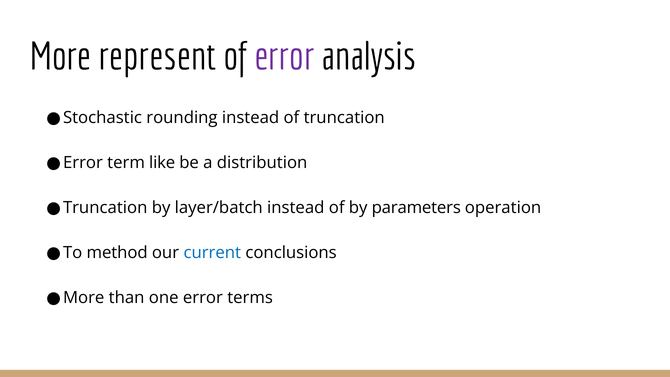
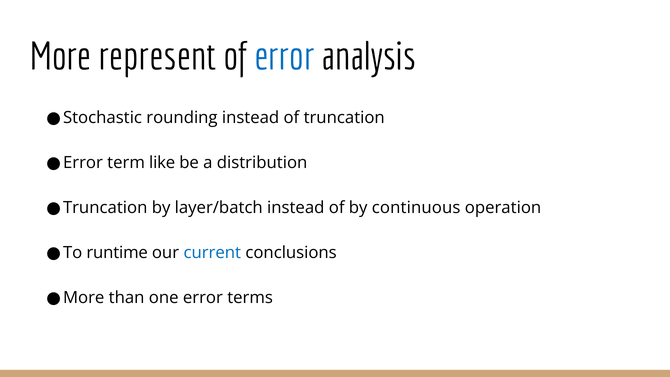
error at (285, 57) colour: purple -> blue
parameters: parameters -> continuous
method: method -> runtime
